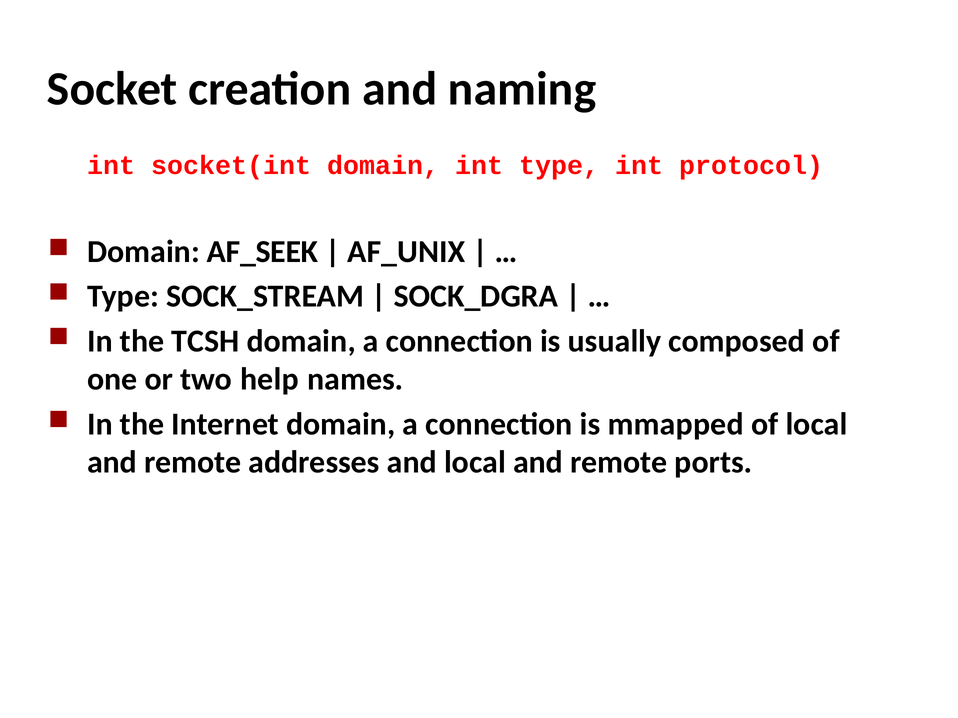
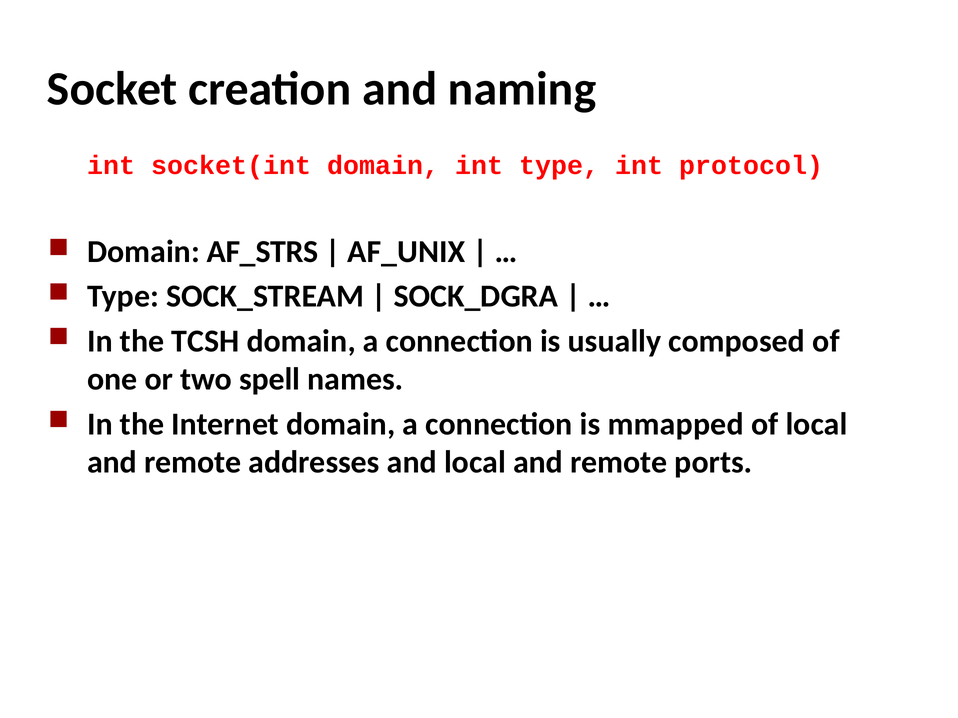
AF_SEEK: AF_SEEK -> AF_STRS
help: help -> spell
